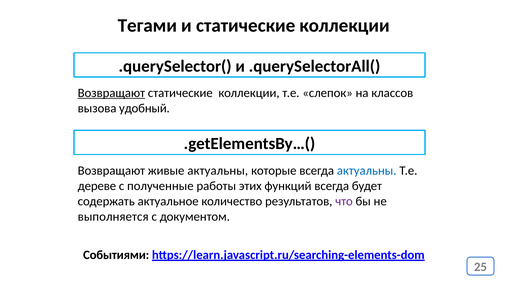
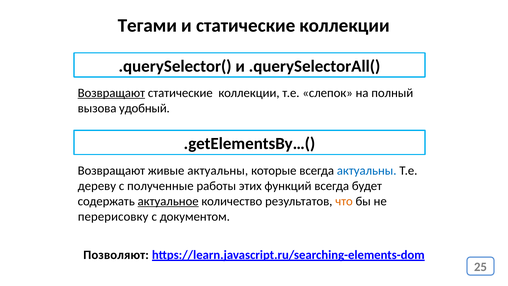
классов: классов -> полный
дереве: дереве -> дереву
актуальное underline: none -> present
что colour: purple -> orange
выполняется: выполняется -> перерисовку
Событиями: Событиями -> Позволяют
